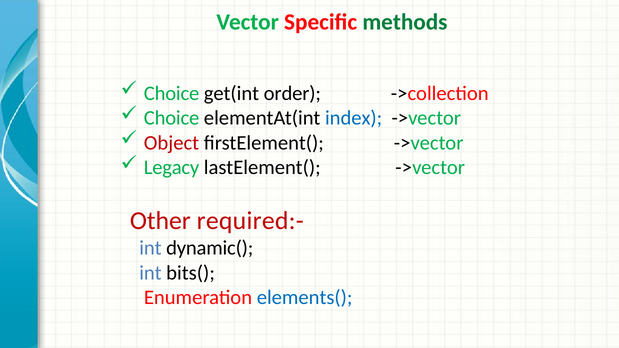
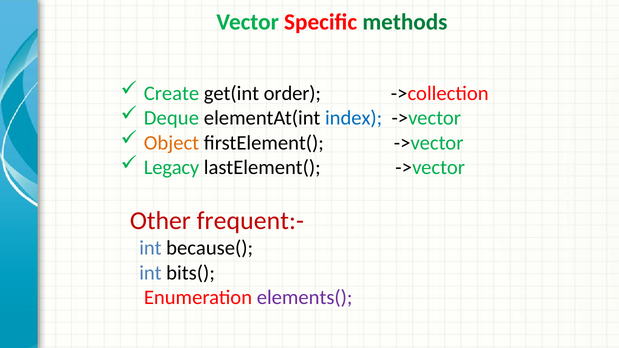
Choice at (172, 93): Choice -> Create
Choice at (172, 118): Choice -> Deque
Object colour: red -> orange
required:-: required:- -> frequent:-
dynamic(: dynamic( -> because(
elements( colour: blue -> purple
